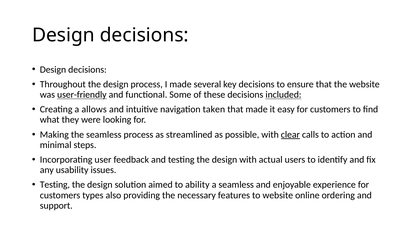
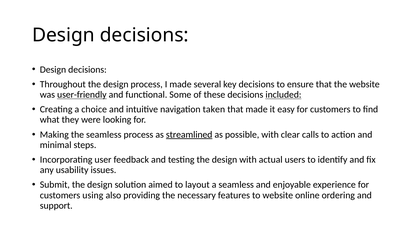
allows: allows -> choice
streamlined underline: none -> present
clear underline: present -> none
Testing at (55, 185): Testing -> Submit
ability: ability -> layout
types: types -> using
